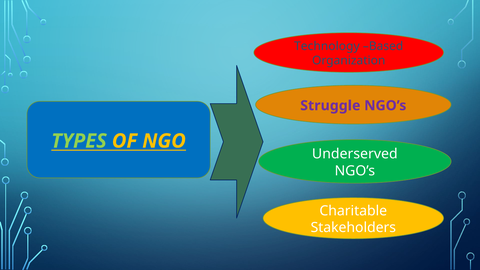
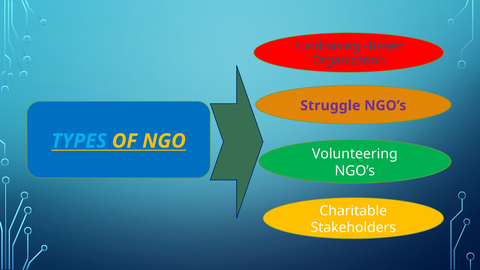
Technology: Technology -> Fundraising
TYPES colour: light green -> light blue
Underserved: Underserved -> Volunteering
